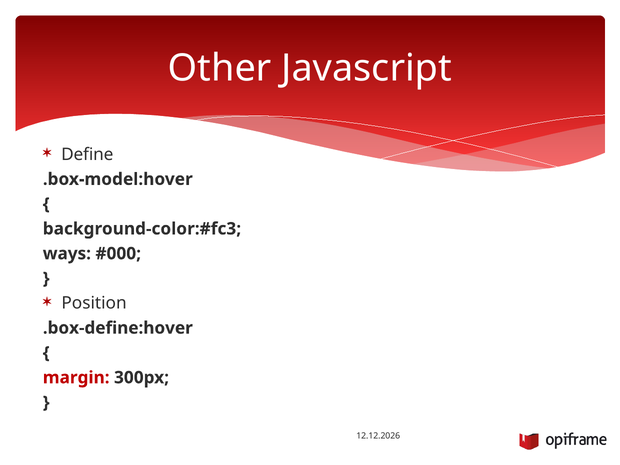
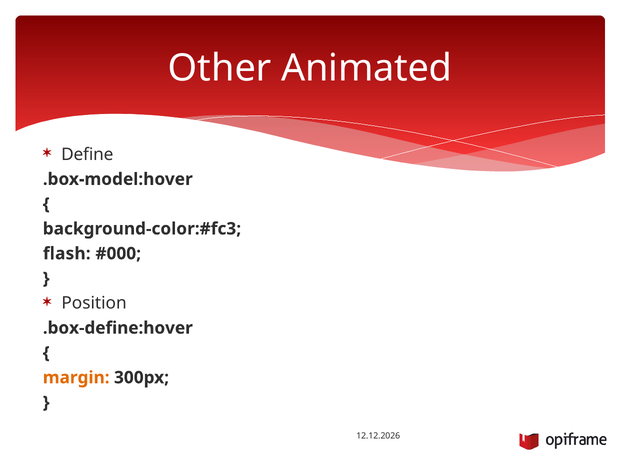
Javascript: Javascript -> Animated
ways: ways -> flash
margin colour: red -> orange
